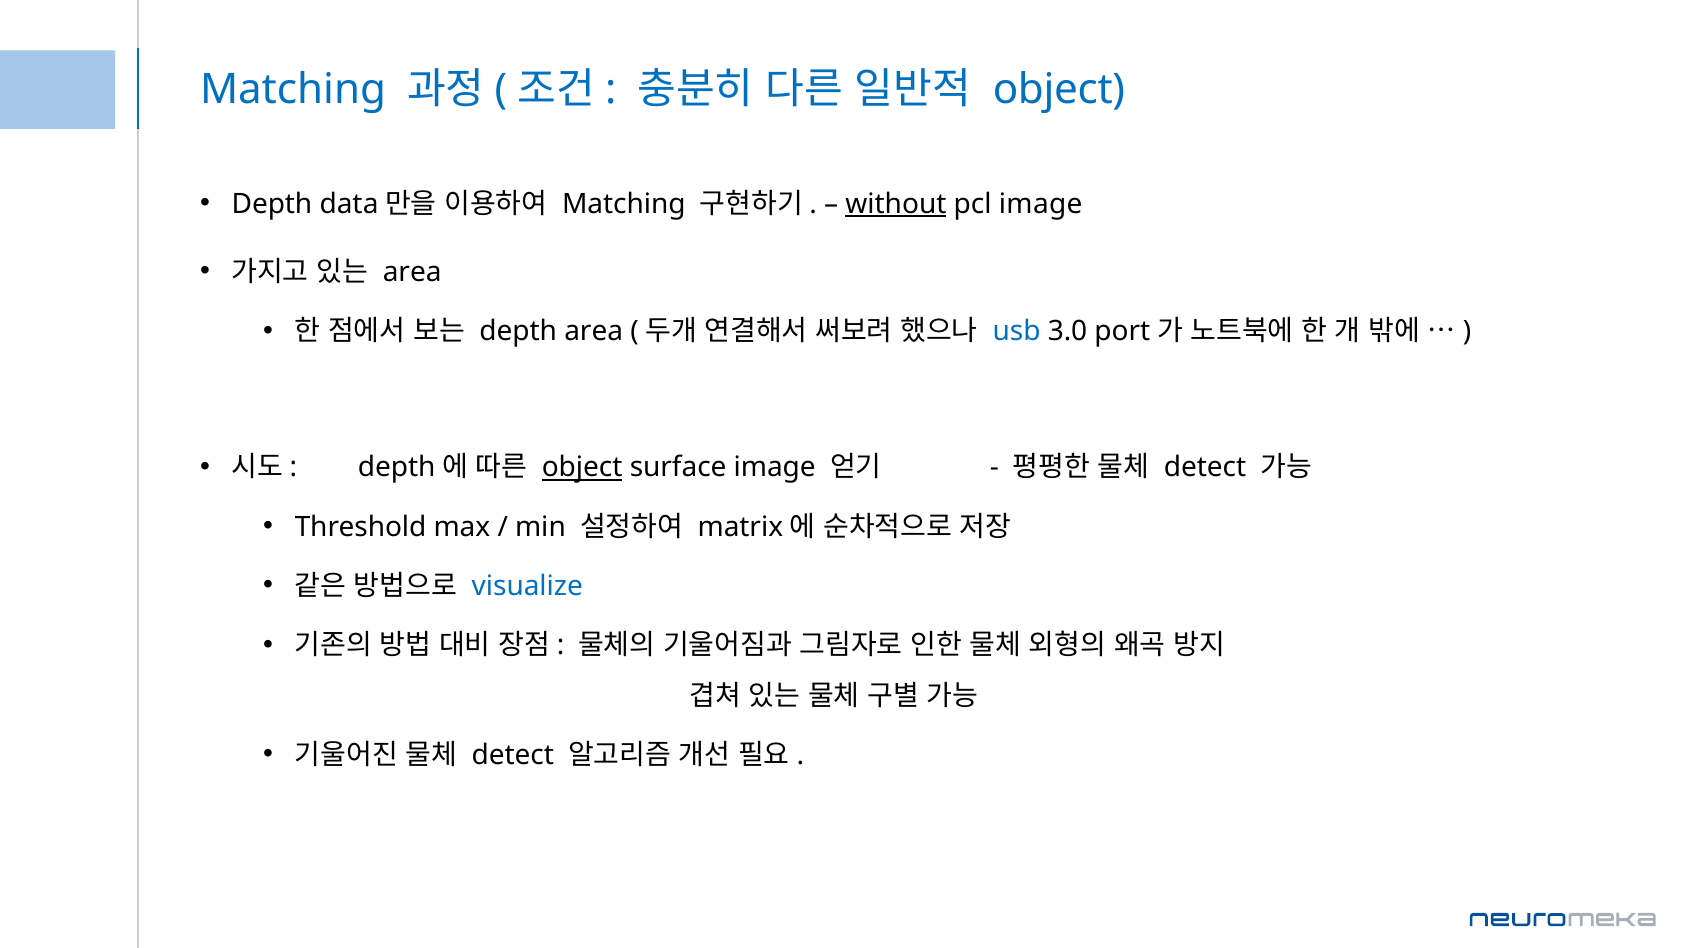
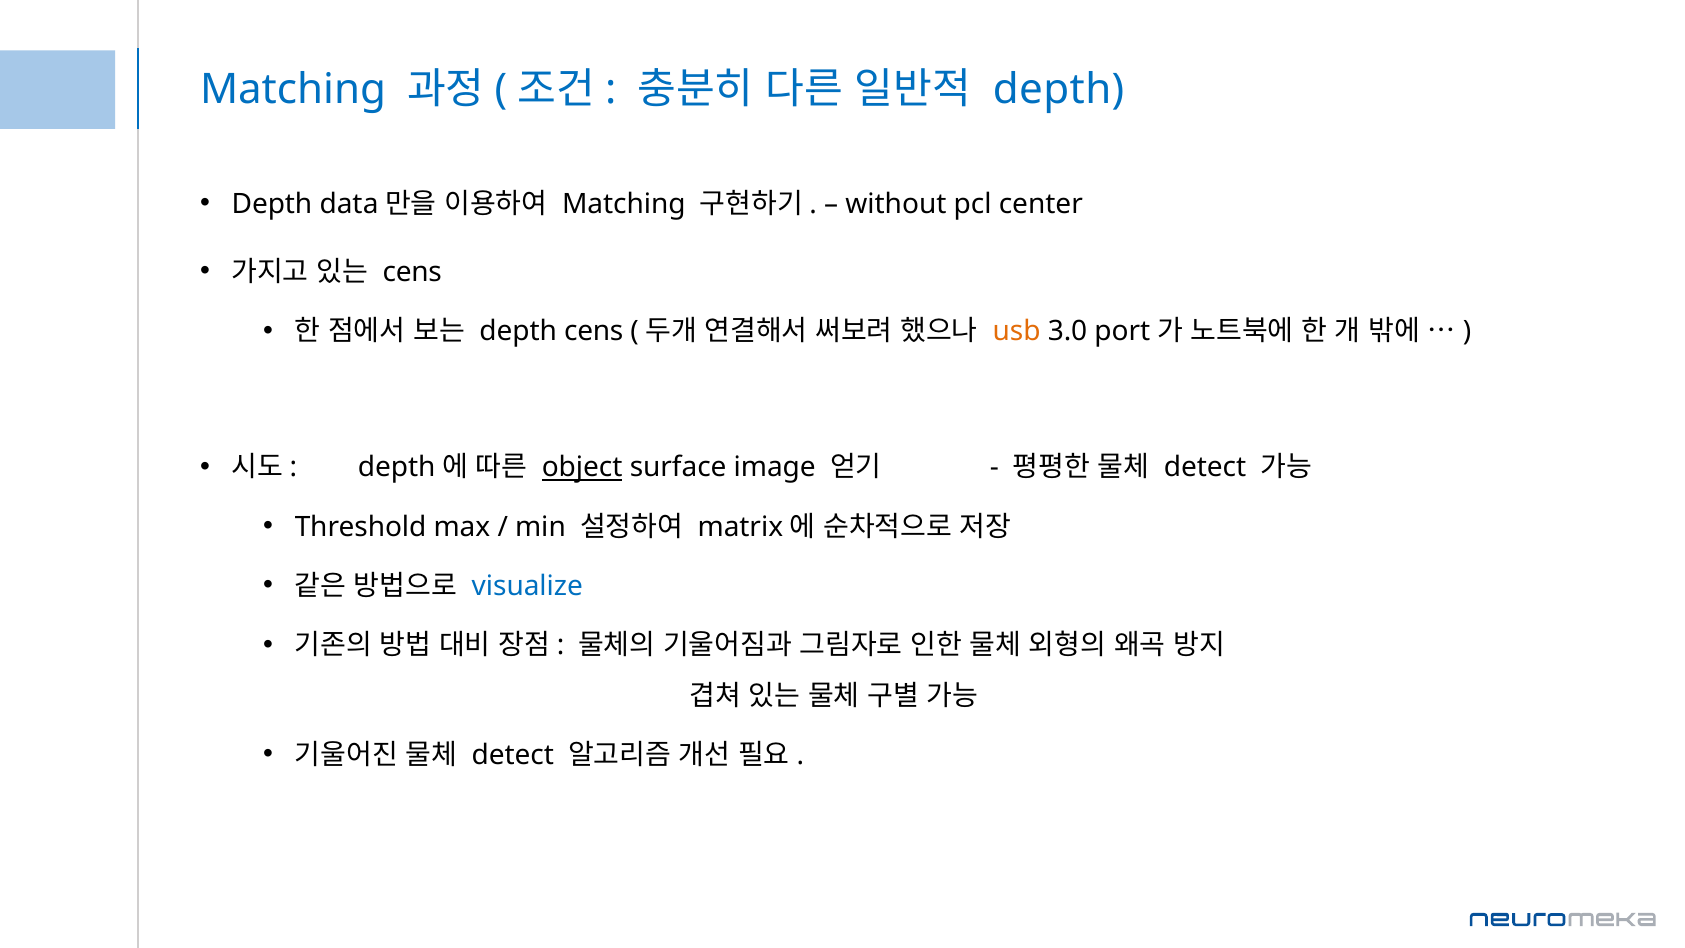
object at (1059, 89): object -> depth
without underline: present -> none
pcl image: image -> center
area at (412, 272): area -> cens
depth area: area -> cens
usb colour: blue -> orange
